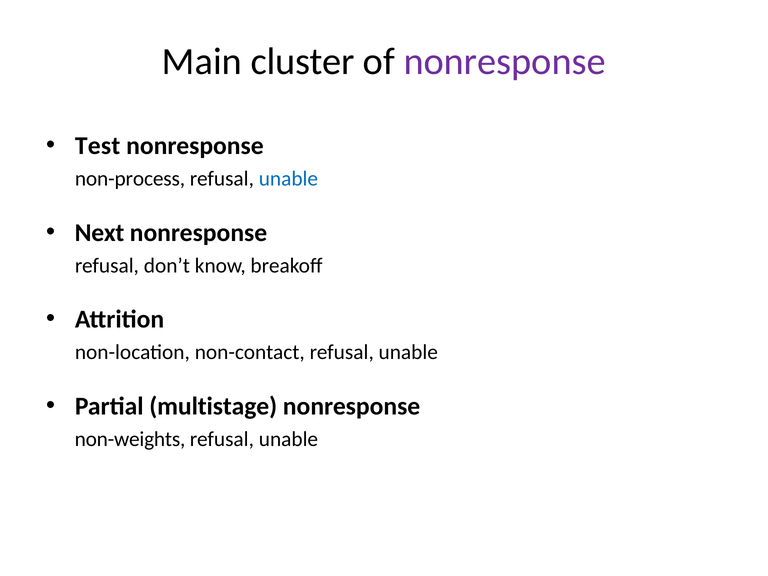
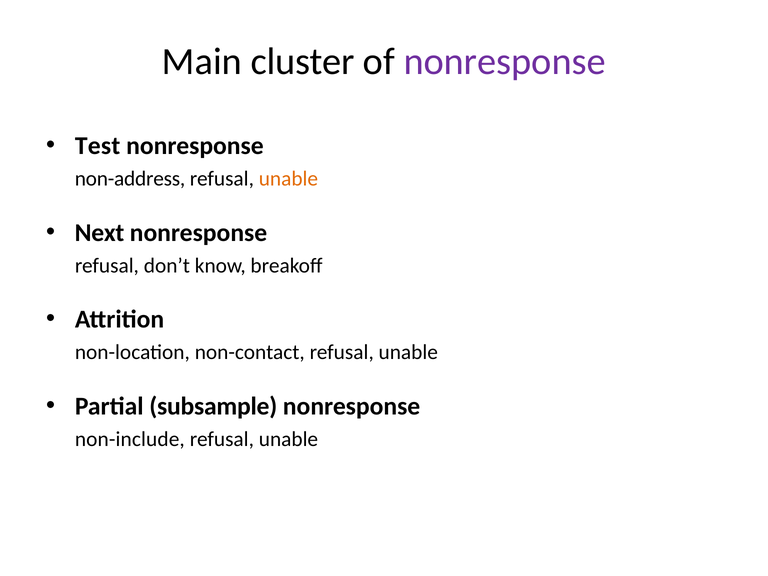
non-process: non-process -> non-address
unable at (288, 179) colour: blue -> orange
multistage: multistage -> subsample
non-weights: non-weights -> non-include
